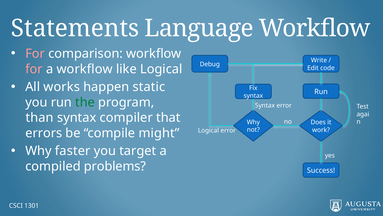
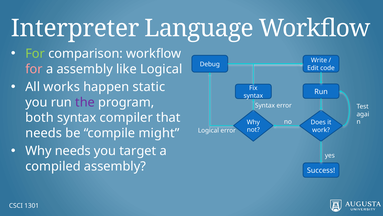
Statements: Statements -> Interpreter
For at (35, 54) colour: pink -> light green
a workflow: workflow -> assembly
the colour: green -> purple
than: than -> both
errors at (44, 133): errors -> needs
Why faster: faster -> needs
compiled problems: problems -> assembly
